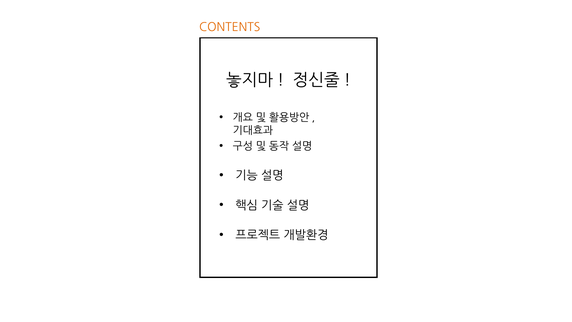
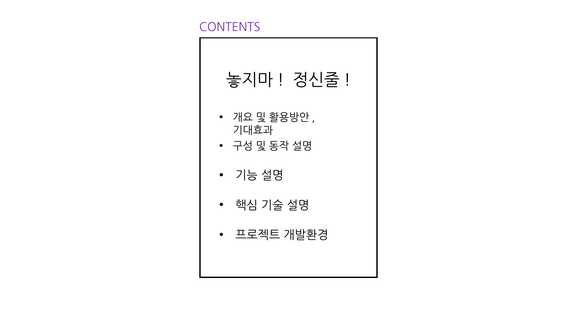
CONTENTS colour: orange -> purple
